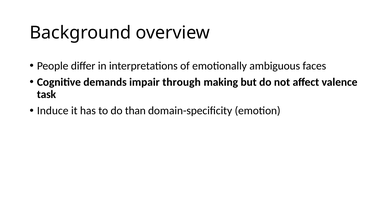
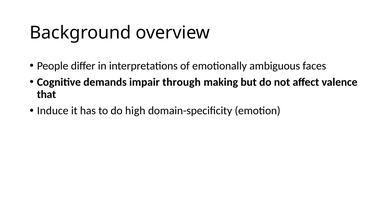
task: task -> that
than: than -> high
